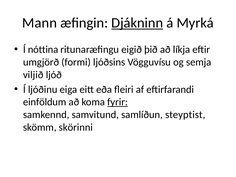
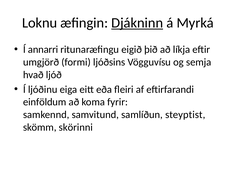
Mann: Mann -> Loknu
nóttina: nóttina -> annarri
viljið: viljið -> hvað
fyrir underline: present -> none
